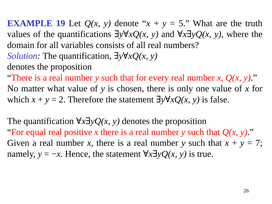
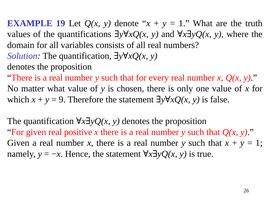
5 at (184, 23): 5 -> 1
2: 2 -> 9
For equal: equal -> given
7 at (259, 143): 7 -> 1
